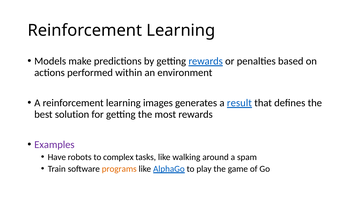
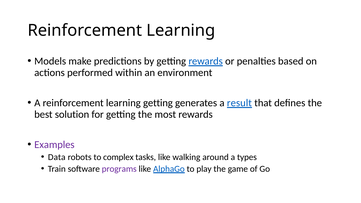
learning images: images -> getting
Have: Have -> Data
spam: spam -> types
programs colour: orange -> purple
